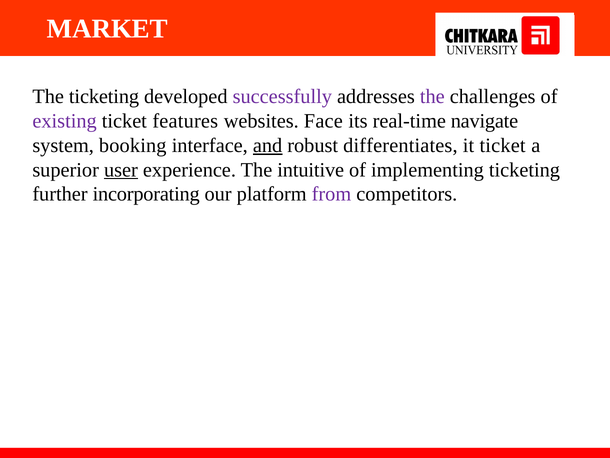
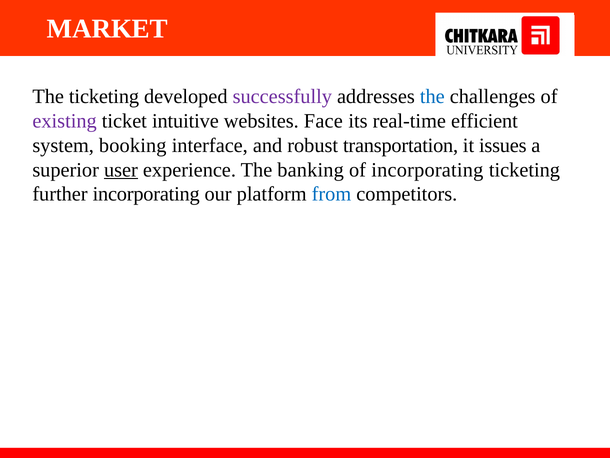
the at (432, 96) colour: purple -> blue
features: features -> intuitive
navigate: navigate -> efficient
and underline: present -> none
differentiates: differentiates -> transportation
it ticket: ticket -> issues
intuitive: intuitive -> banking
of implementing: implementing -> incorporating
from colour: purple -> blue
